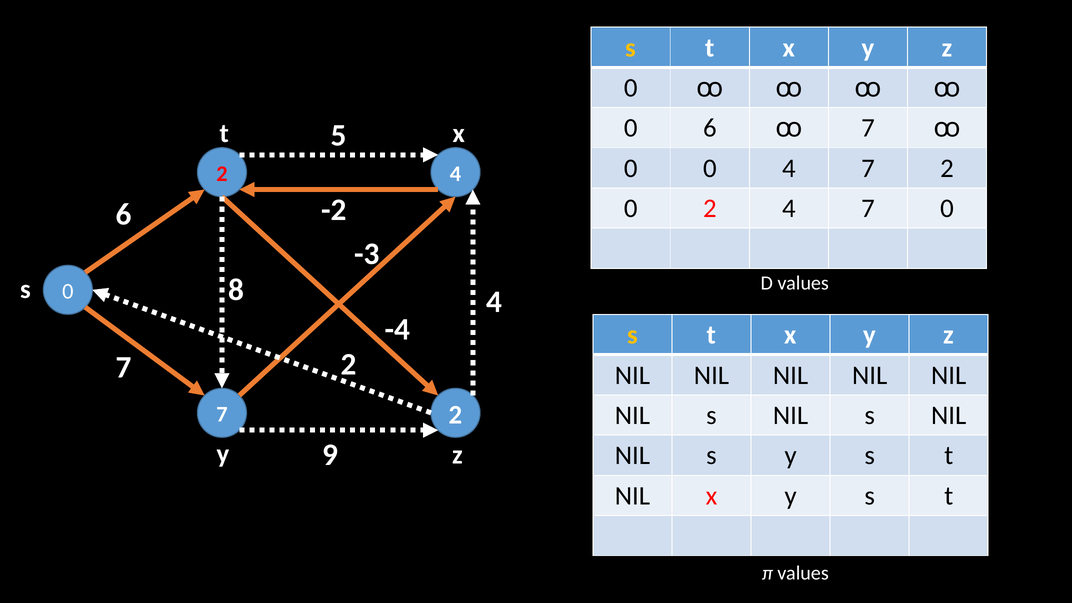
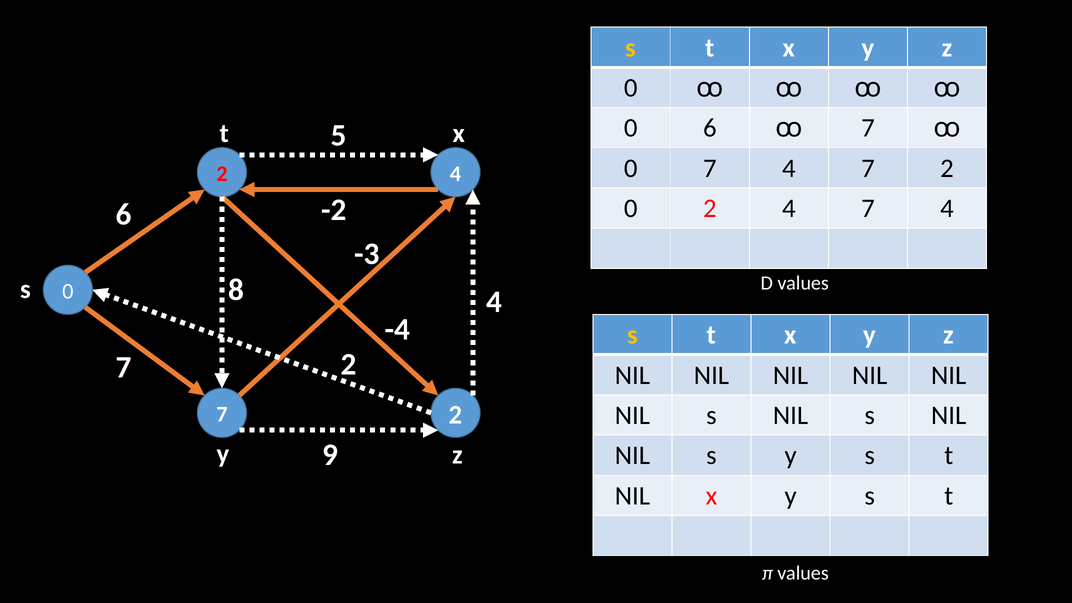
0 0: 0 -> 7
4 7 0: 0 -> 4
